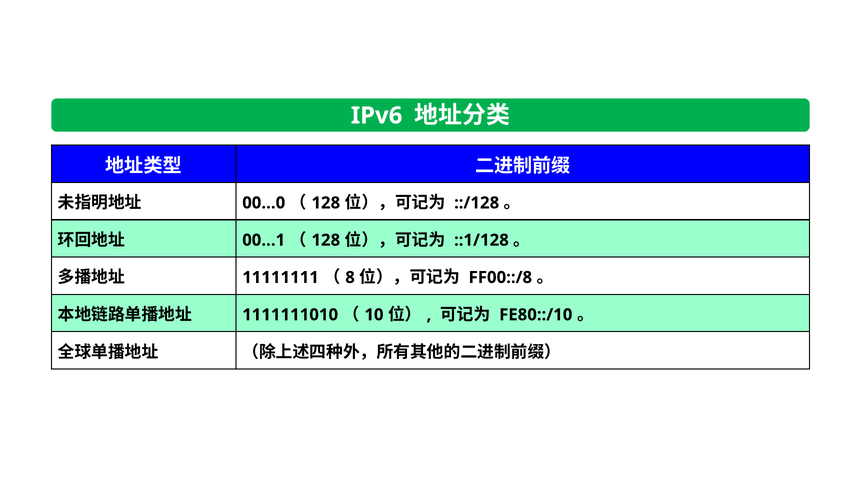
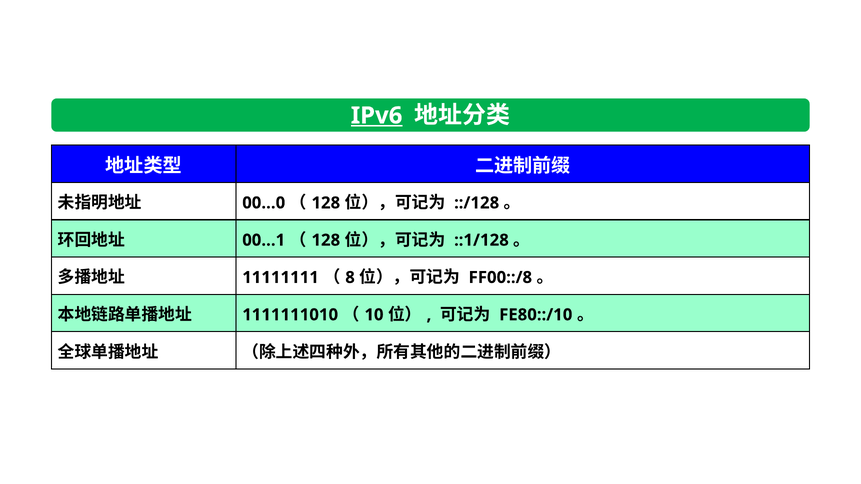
IPv6 underline: none -> present
